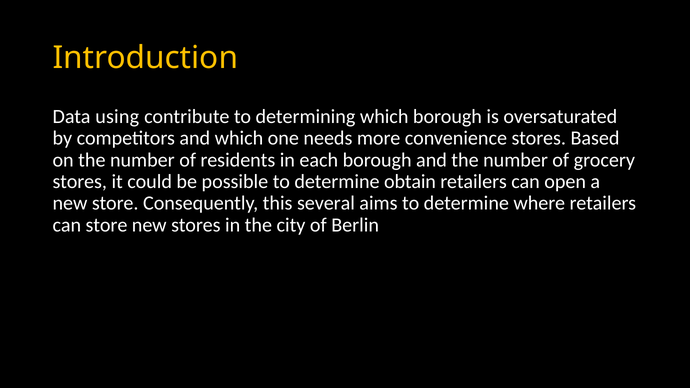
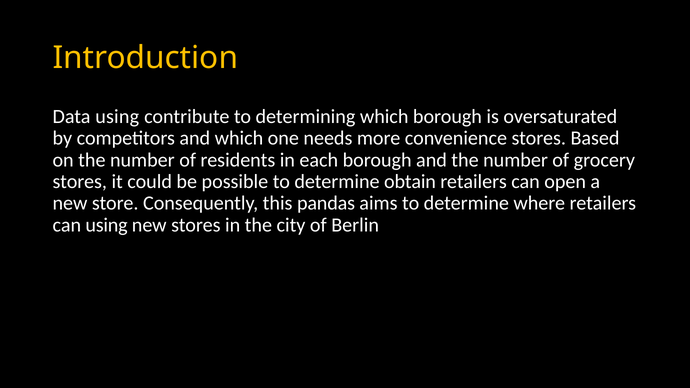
several: several -> pandas
can store: store -> using
